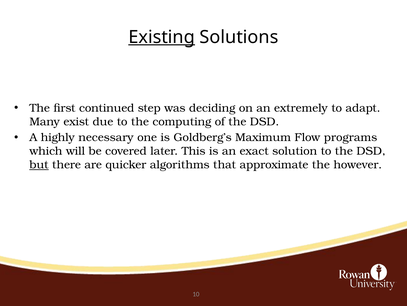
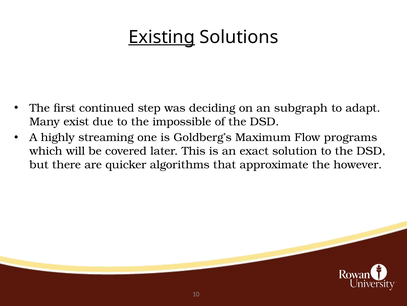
extremely: extremely -> subgraph
computing: computing -> impossible
necessary: necessary -> streaming
but underline: present -> none
